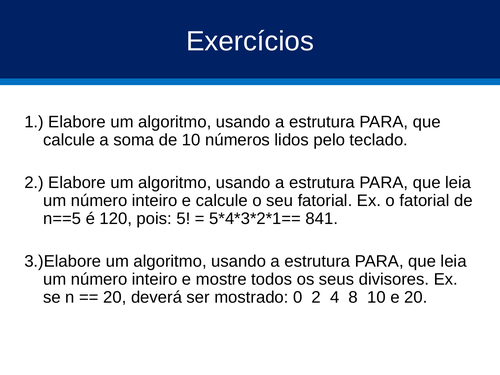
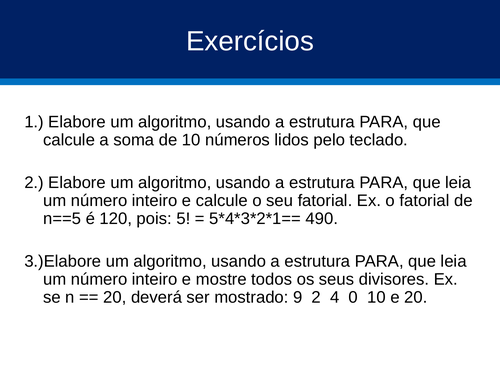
841: 841 -> 490
0: 0 -> 9
8: 8 -> 0
